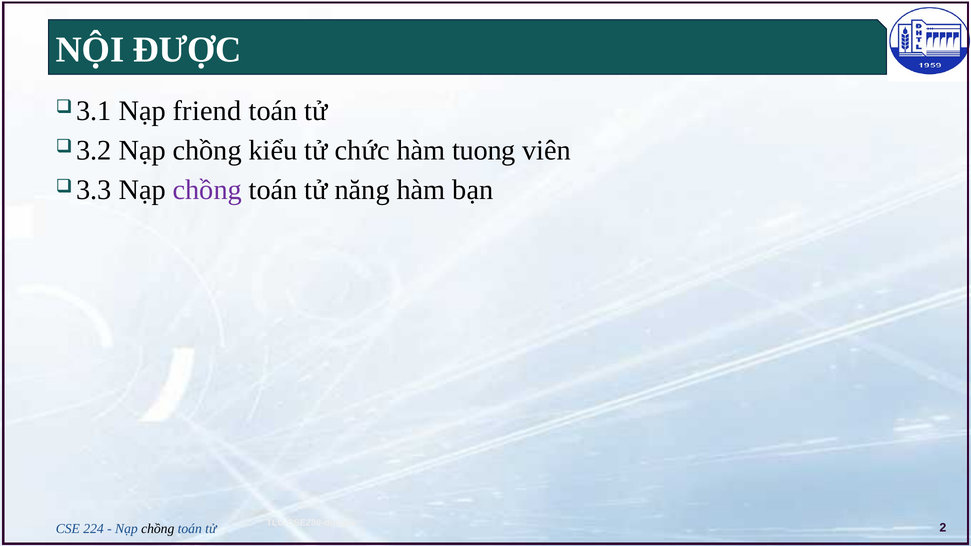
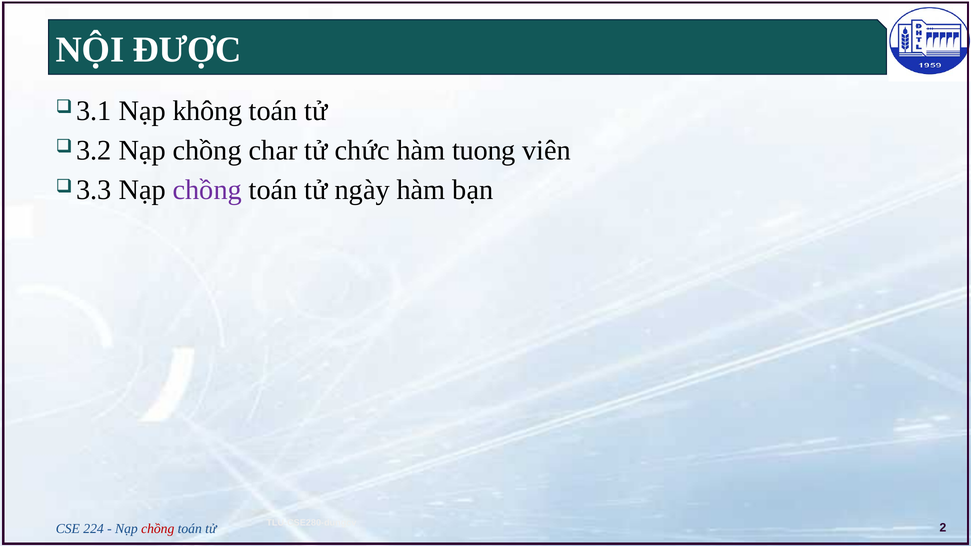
friend: friend -> không
kiểu: kiểu -> char
năng: năng -> ngày
chồng at (158, 529) colour: black -> red
